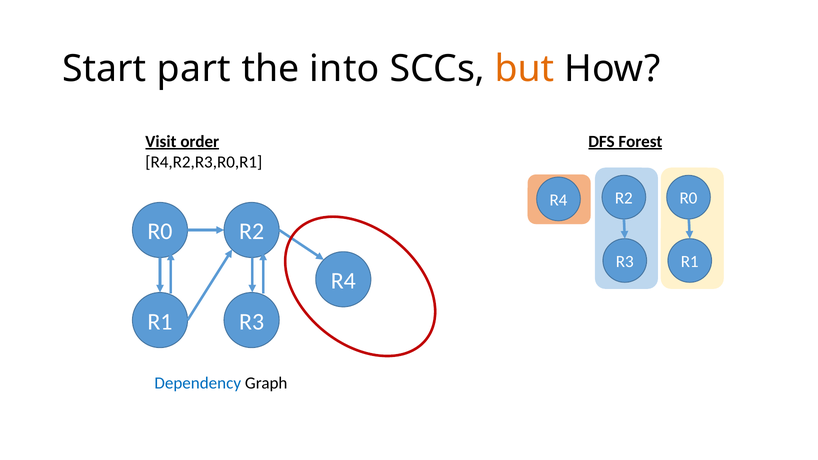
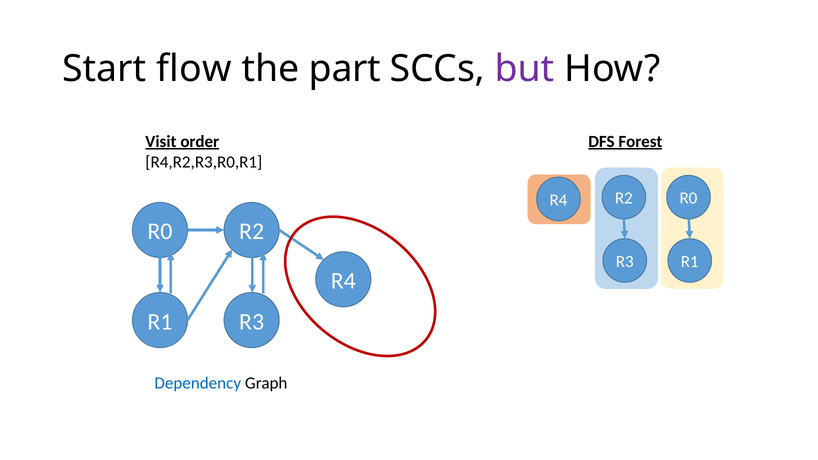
part: part -> flow
into: into -> part
but colour: orange -> purple
